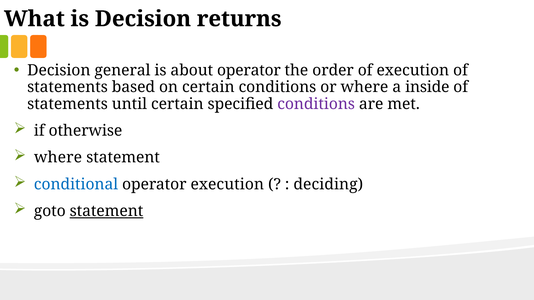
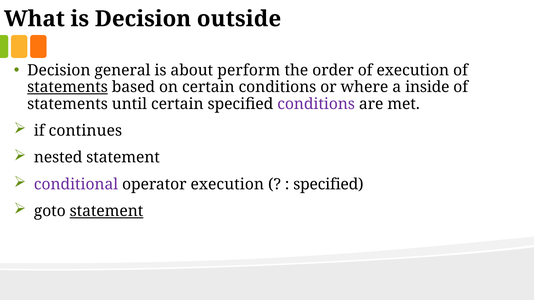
returns: returns -> outside
about operator: operator -> perform
statements at (68, 87) underline: none -> present
otherwise: otherwise -> continues
where at (58, 158): where -> nested
conditional colour: blue -> purple
deciding at (328, 185): deciding -> specified
